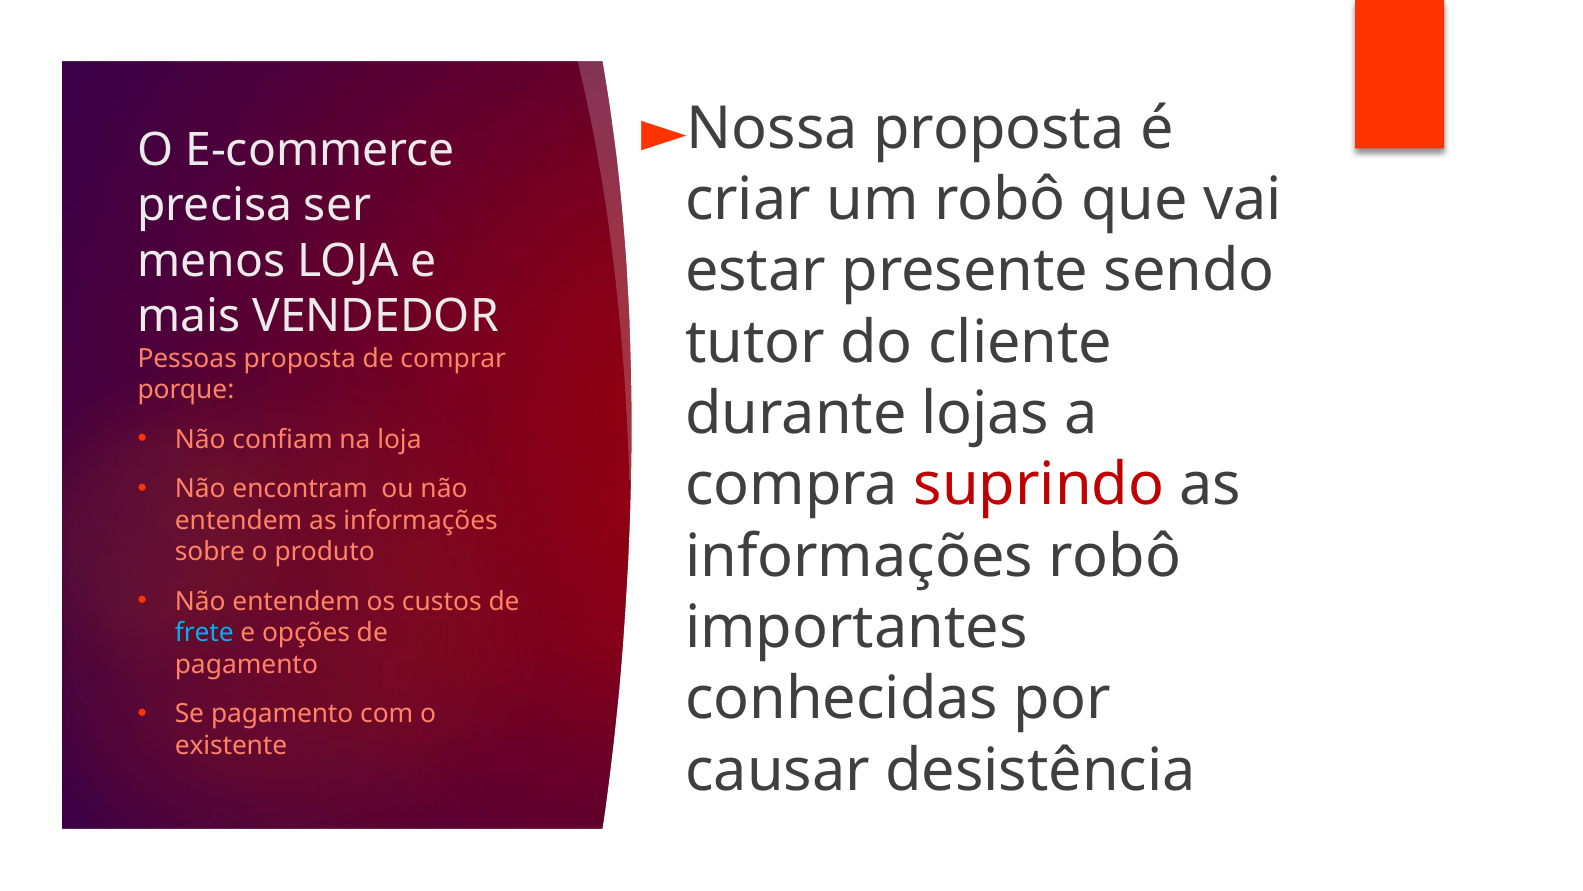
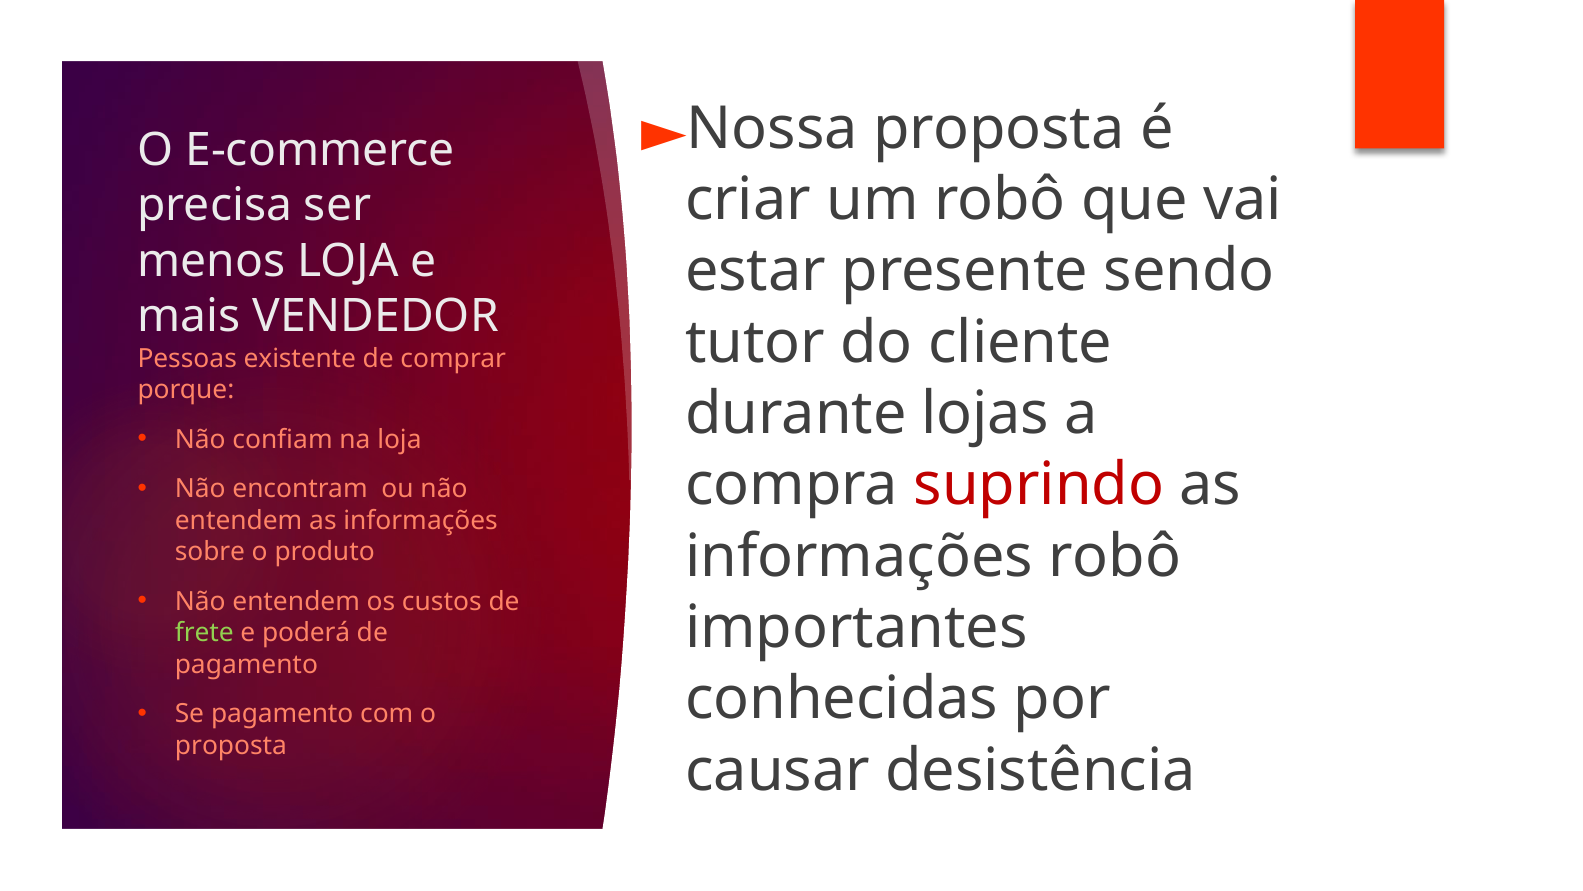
Pessoas proposta: proposta -> existente
frete colour: light blue -> light green
opções: opções -> poderá
existente at (231, 745): existente -> proposta
